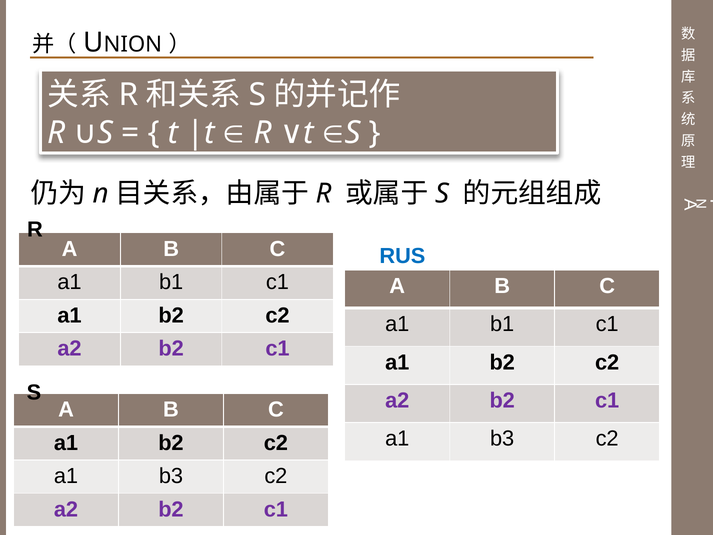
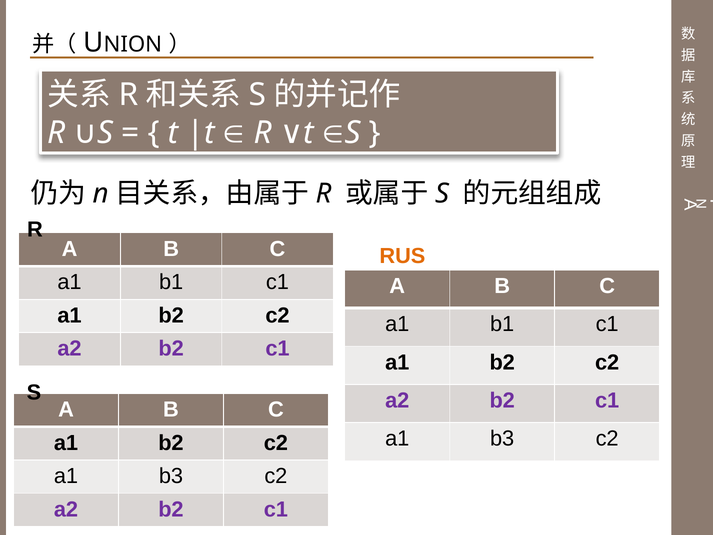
RUS colour: blue -> orange
